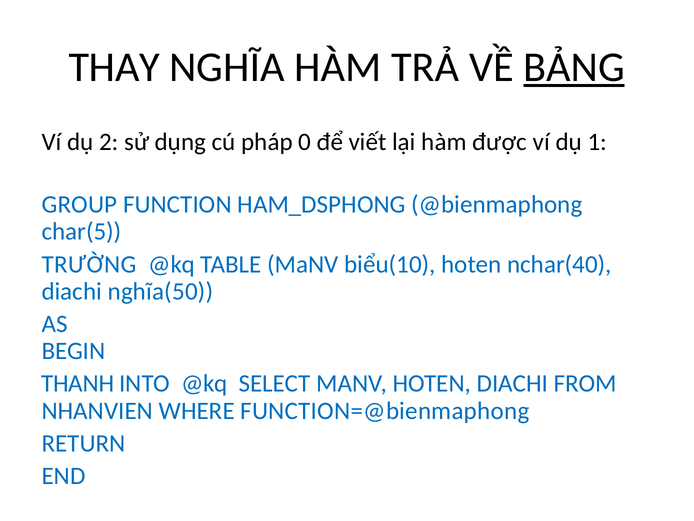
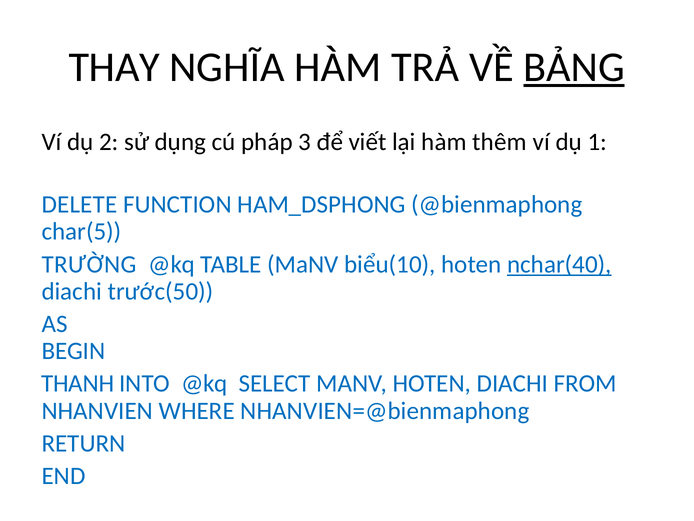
0: 0 -> 3
được: được -> thêm
GROUP: GROUP -> DELETE
nchar(40 underline: none -> present
nghĩa(50: nghĩa(50 -> trước(50
FUNCTION=@bienmaphong: FUNCTION=@bienmaphong -> NHANVIEN=@bienmaphong
